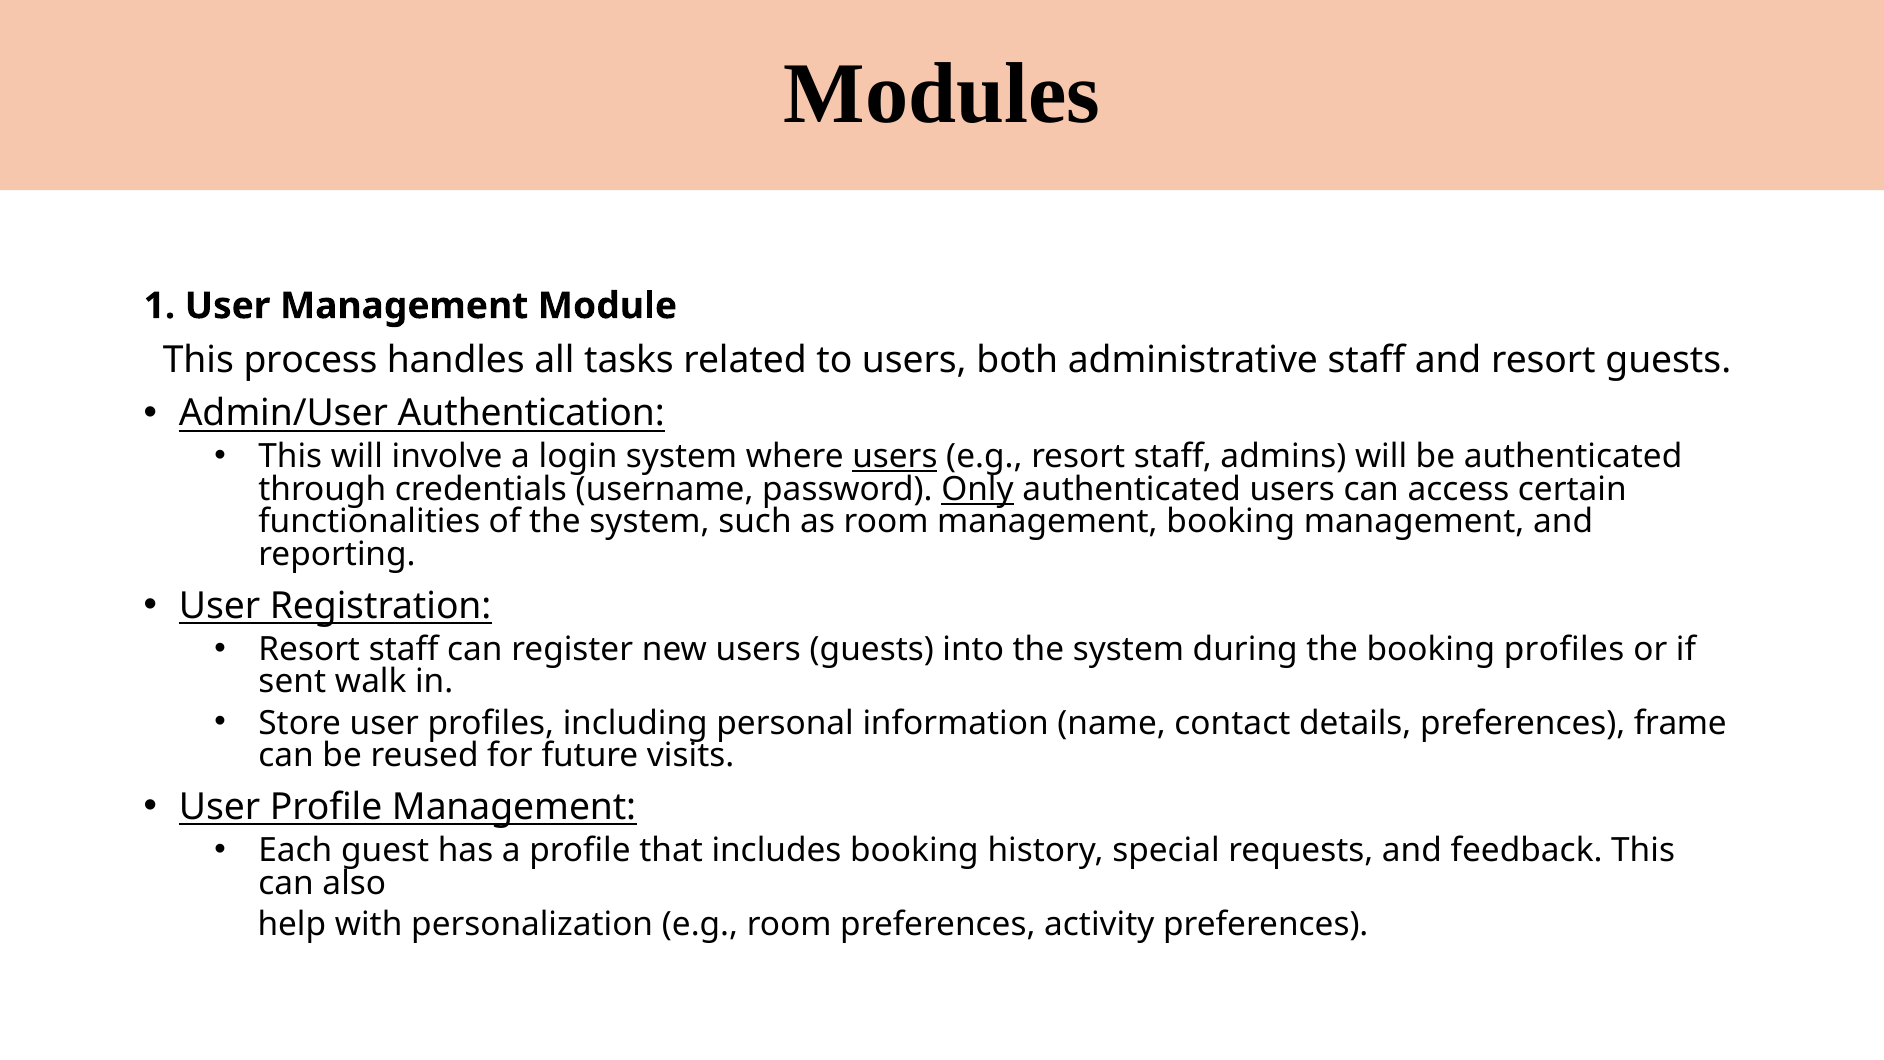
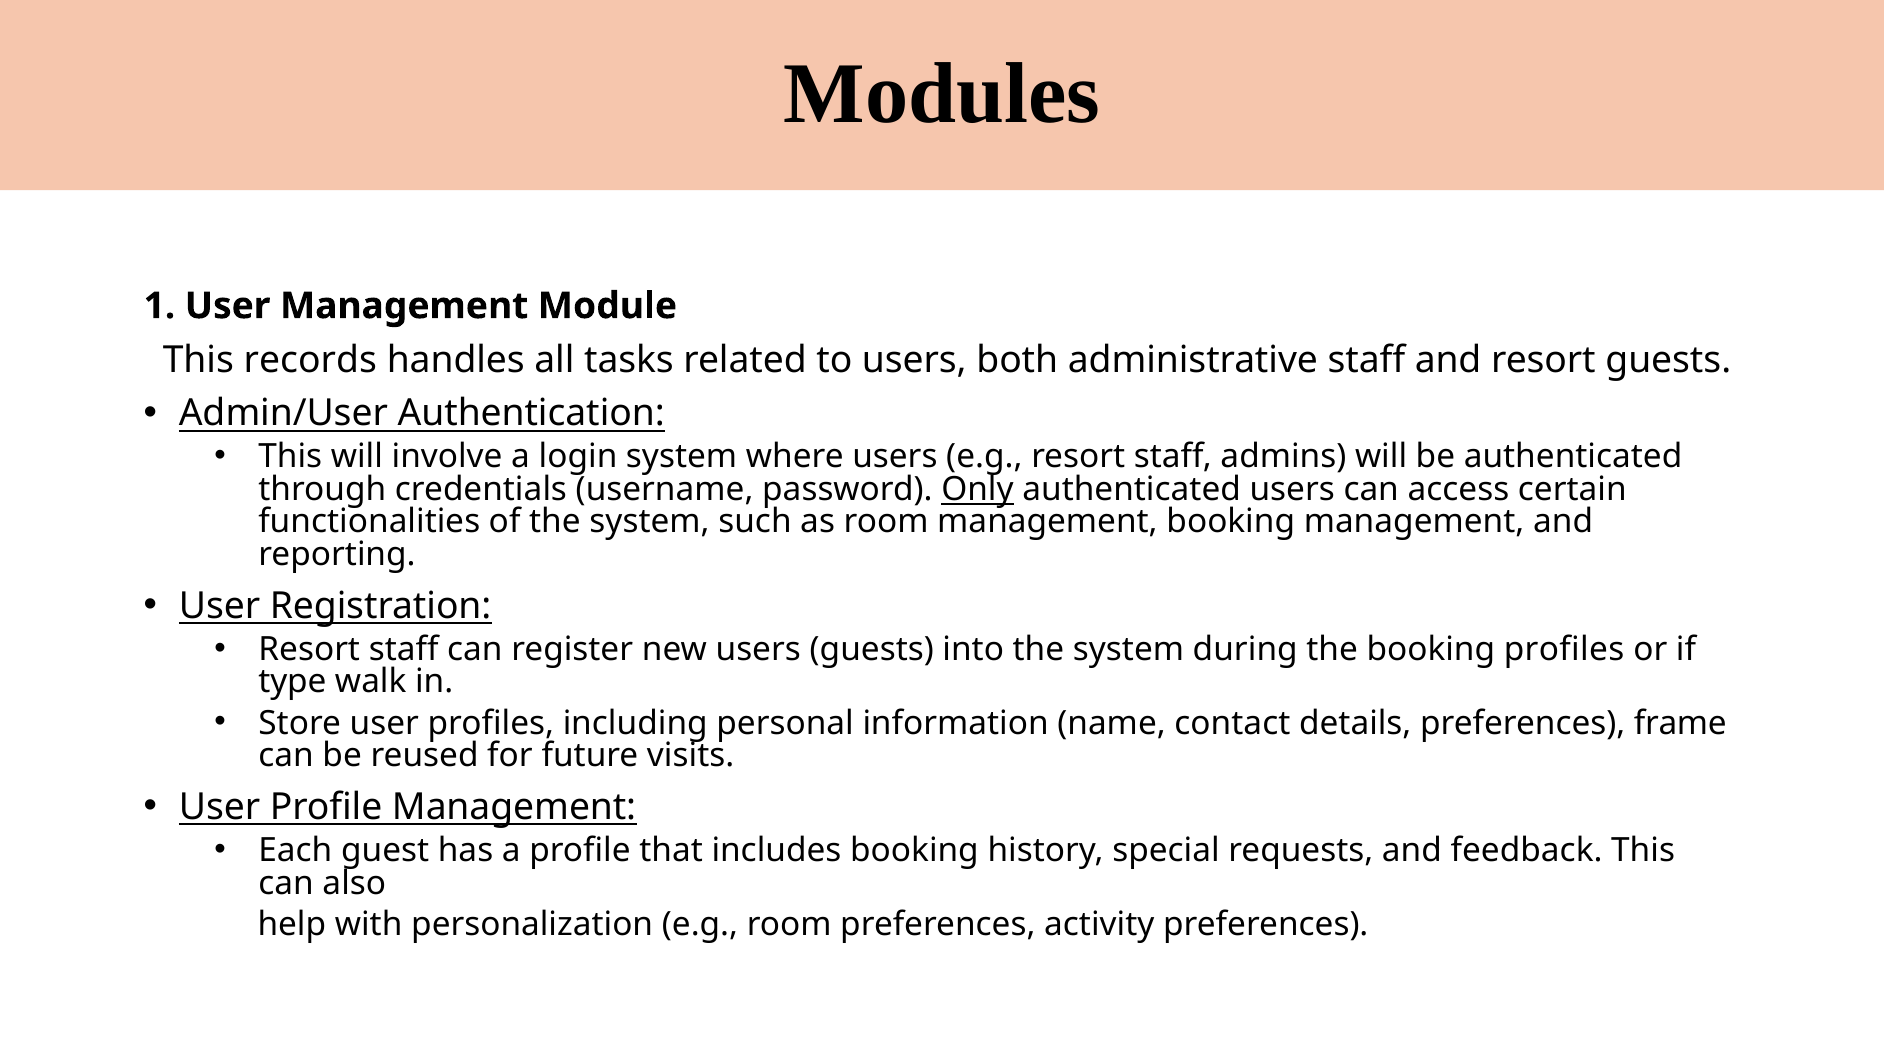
process: process -> records
users at (895, 457) underline: present -> none
sent: sent -> type
